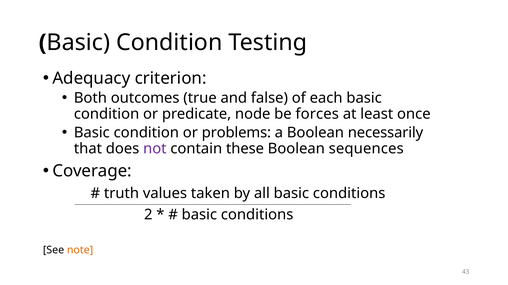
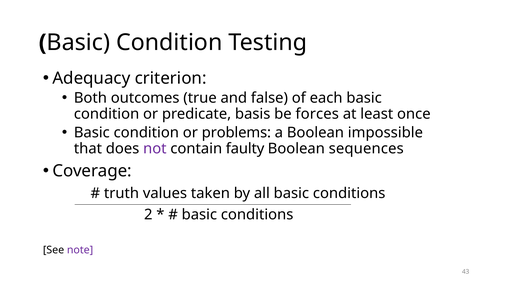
node: node -> basis
necessarily: necessarily -> impossible
these: these -> faulty
note colour: orange -> purple
